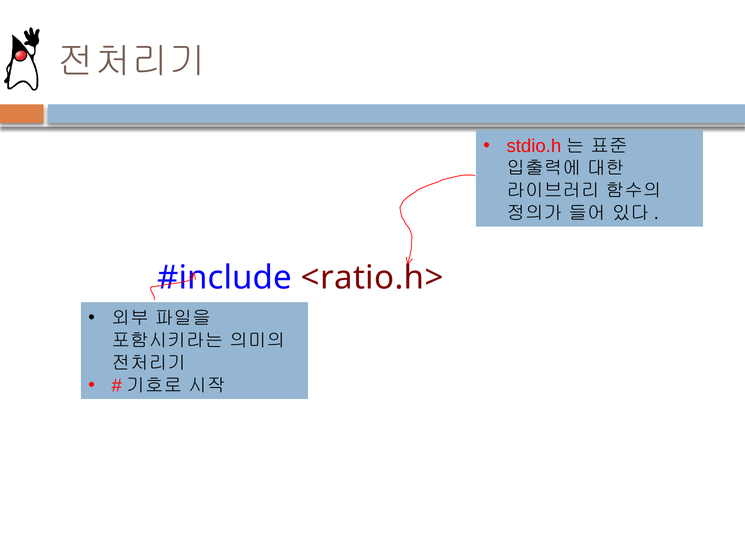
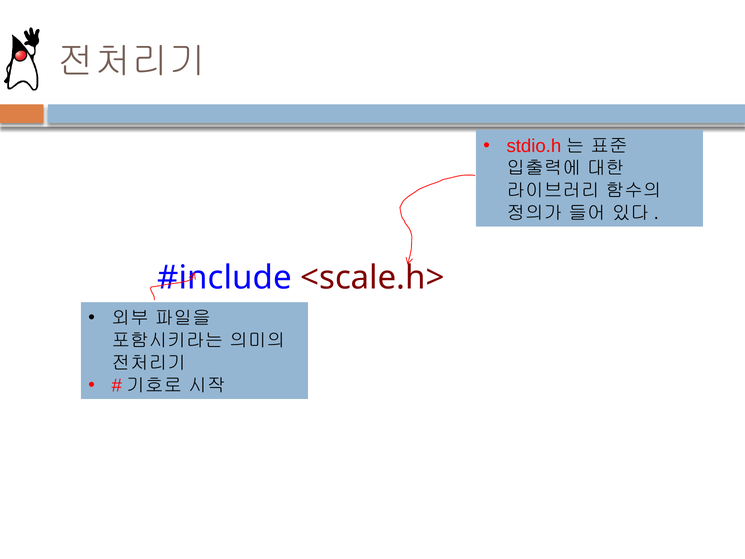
<ratio.h>: <ratio.h> -> <scale.h>
